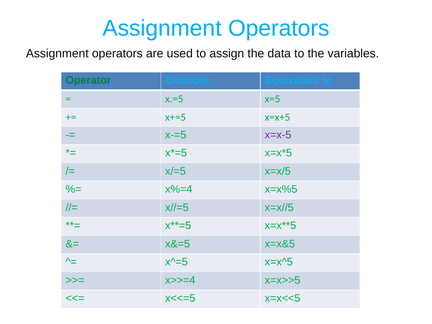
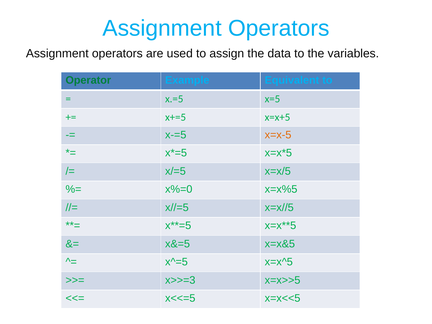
x=x-5 colour: purple -> orange
x%=4: x%=4 -> x%=0
x>>=4: x>>=4 -> x>>=3
